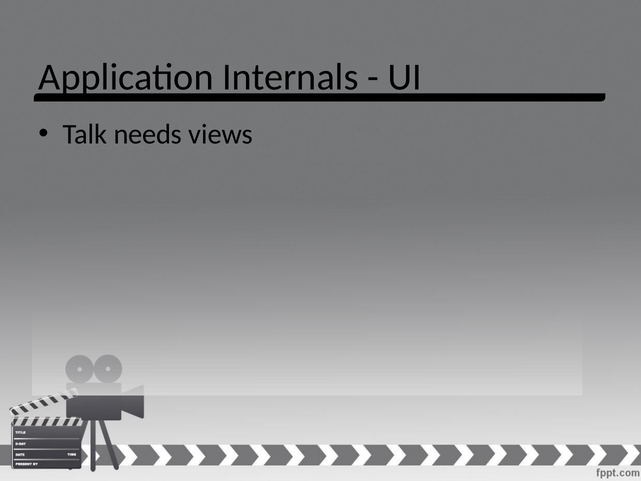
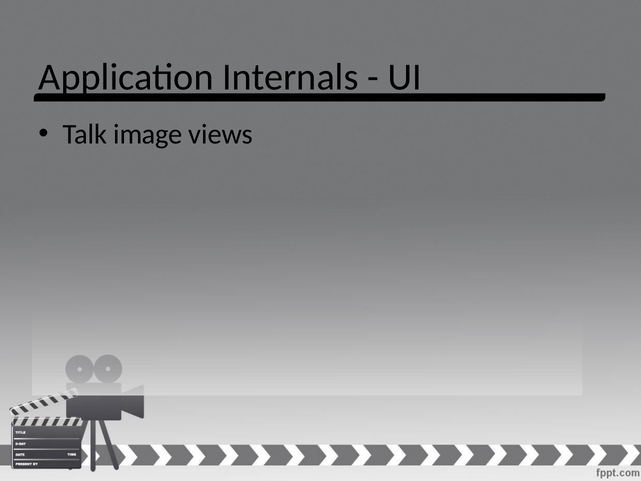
needs: needs -> image
